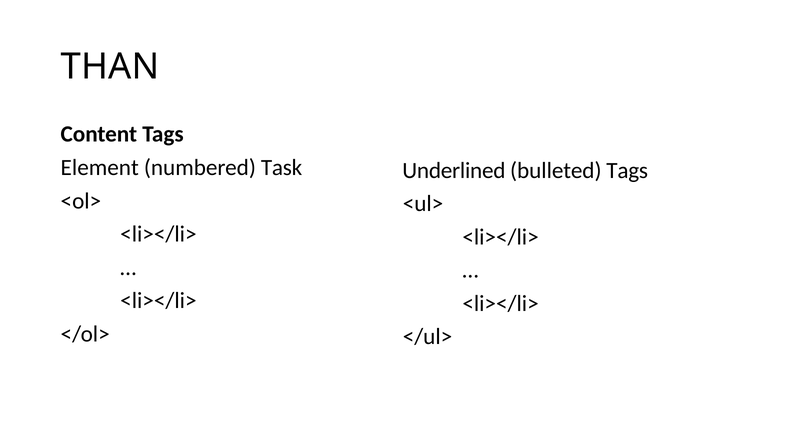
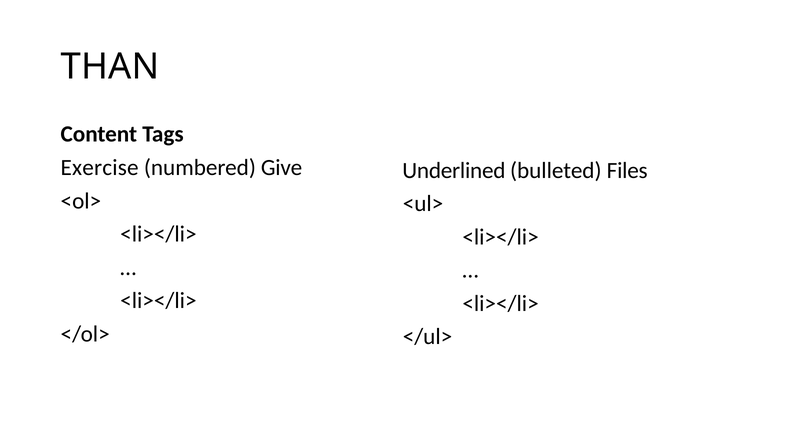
Element: Element -> Exercise
Task: Task -> Give
bulleted Tags: Tags -> Files
